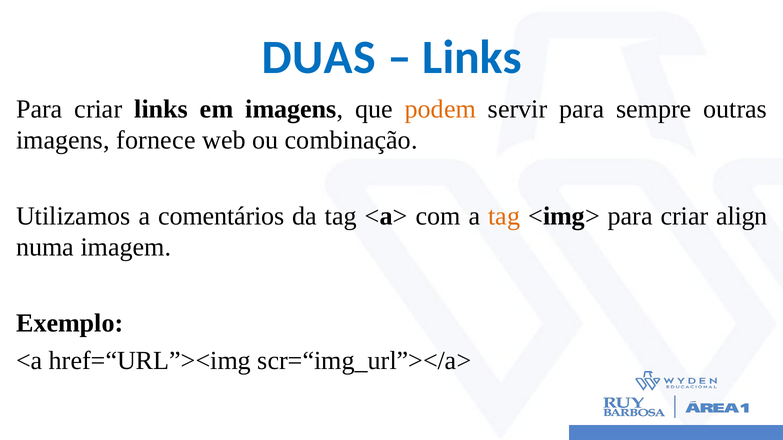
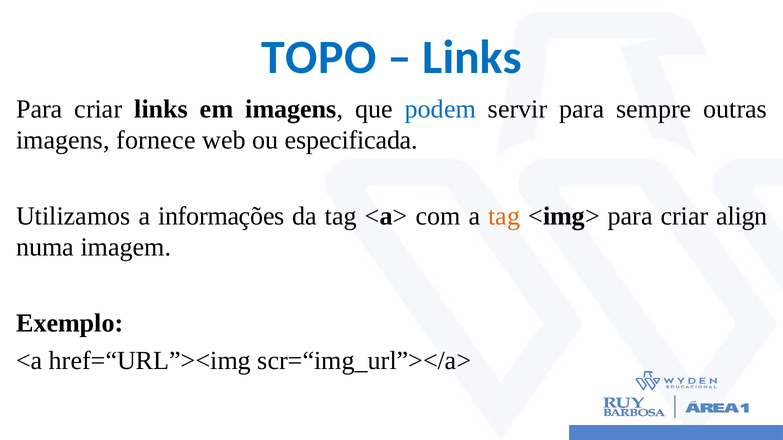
DUAS: DUAS -> TOPO
podem colour: orange -> blue
combinação: combinação -> especificada
comentários: comentários -> informações
